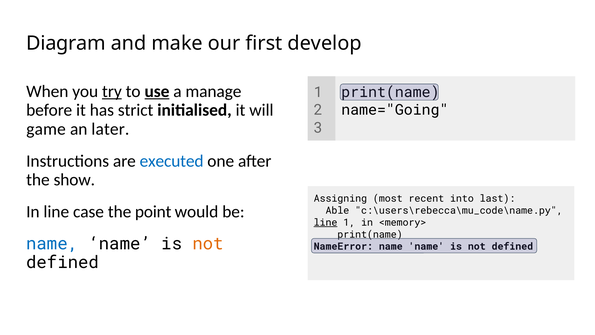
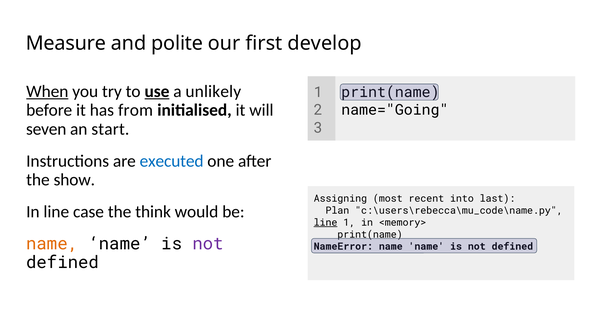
Diagram: Diagram -> Measure
make: make -> polite
When underline: none -> present
try underline: present -> none
manage: manage -> unlikely
strict: strict -> from
game: game -> seven
later: later -> start
point: point -> think
Able: Able -> Plan
name at (52, 243) colour: blue -> orange
not at (208, 243) colour: orange -> purple
